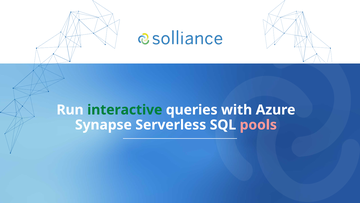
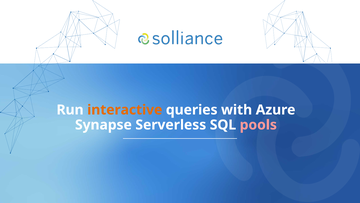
interactive colour: green -> orange
